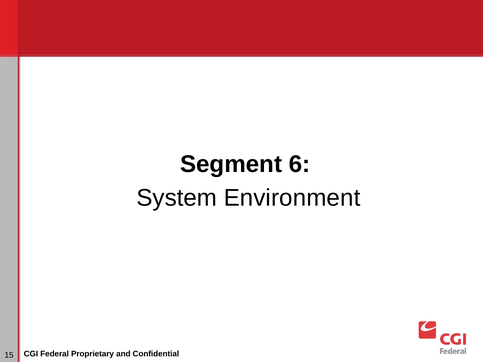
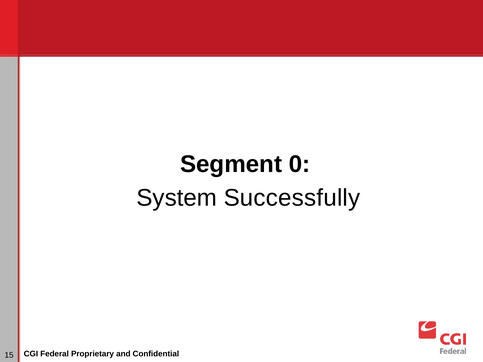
6: 6 -> 0
Environment: Environment -> Successfully
